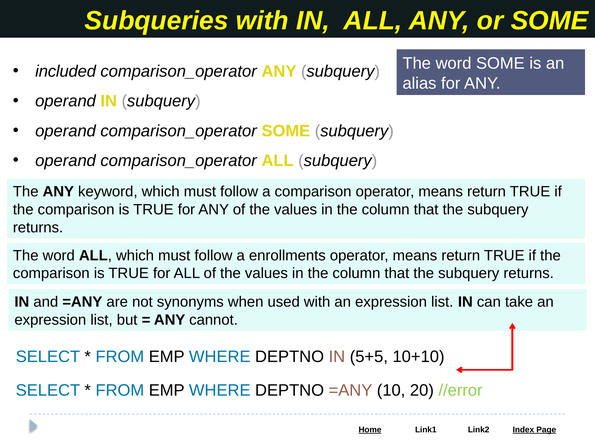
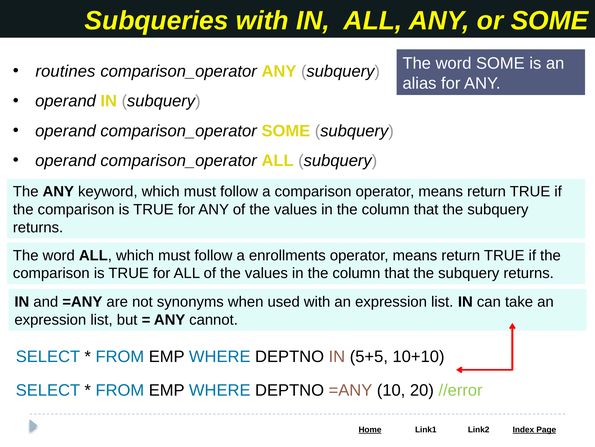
included: included -> routines
